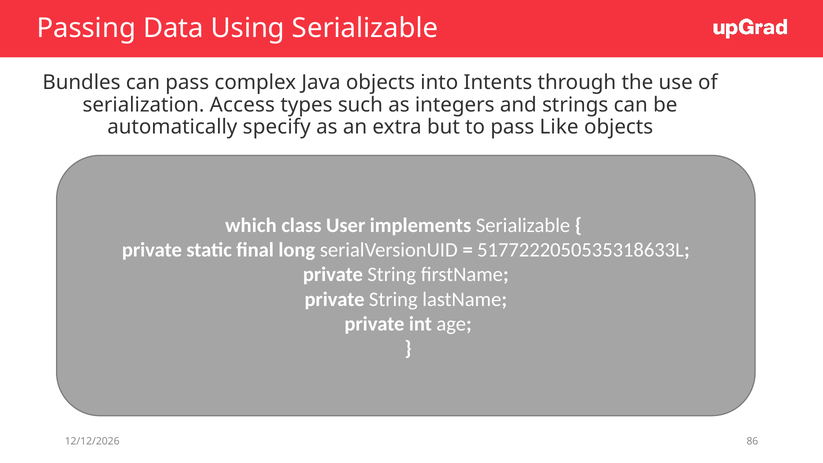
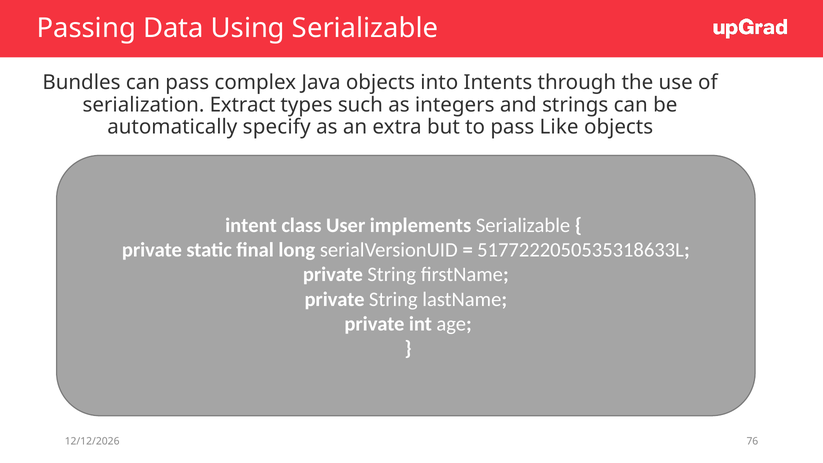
Access: Access -> Extract
which: which -> intent
86: 86 -> 76
